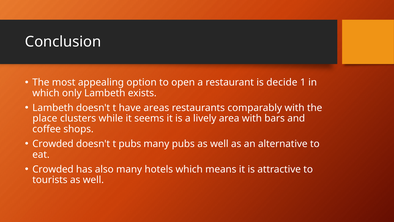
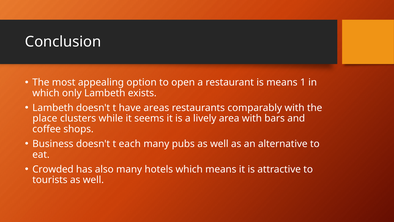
is decide: decide -> means
Crowded at (53, 144): Crowded -> Business
t pubs: pubs -> each
